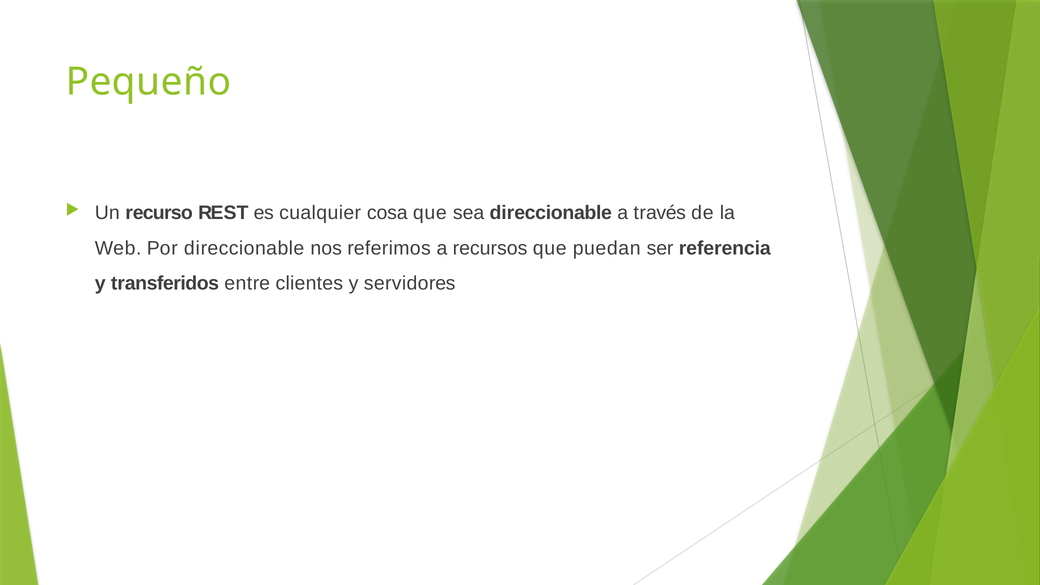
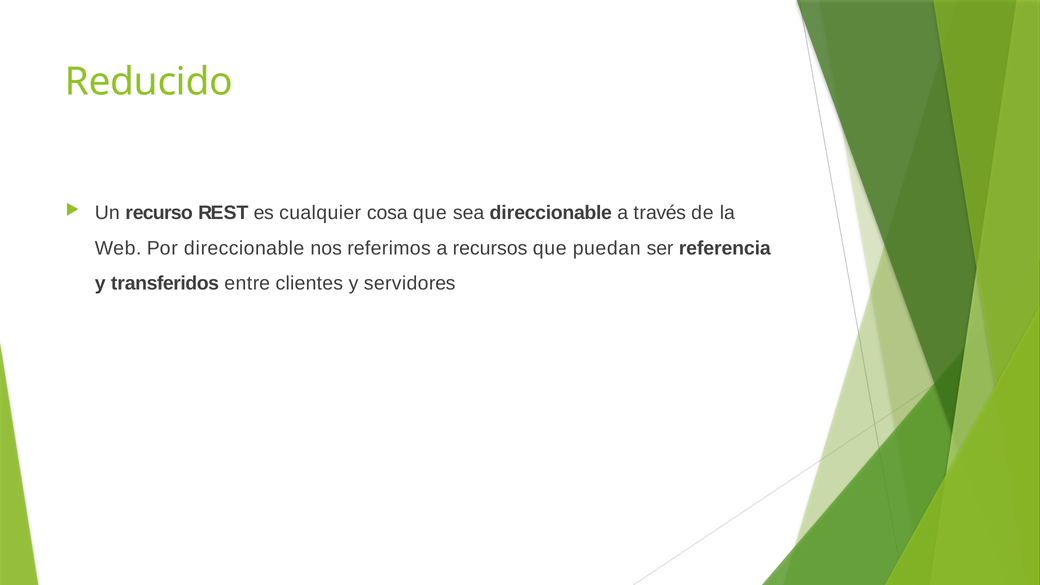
Pequeño: Pequeño -> Reducido
